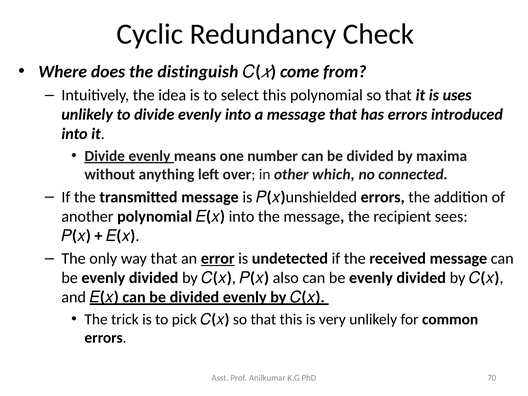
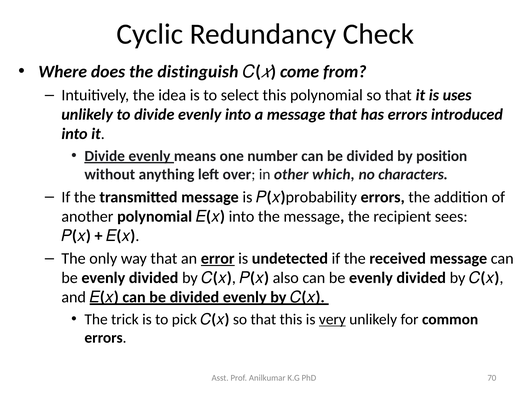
maxima: maxima -> position
connected: connected -> characters
unshielded: unshielded -> probability
very underline: none -> present
